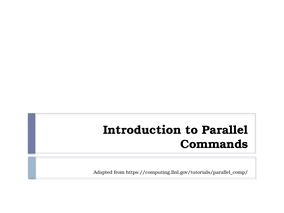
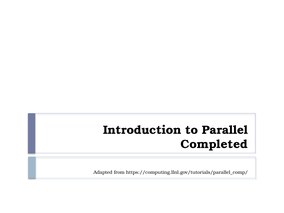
Commands: Commands -> Completed
